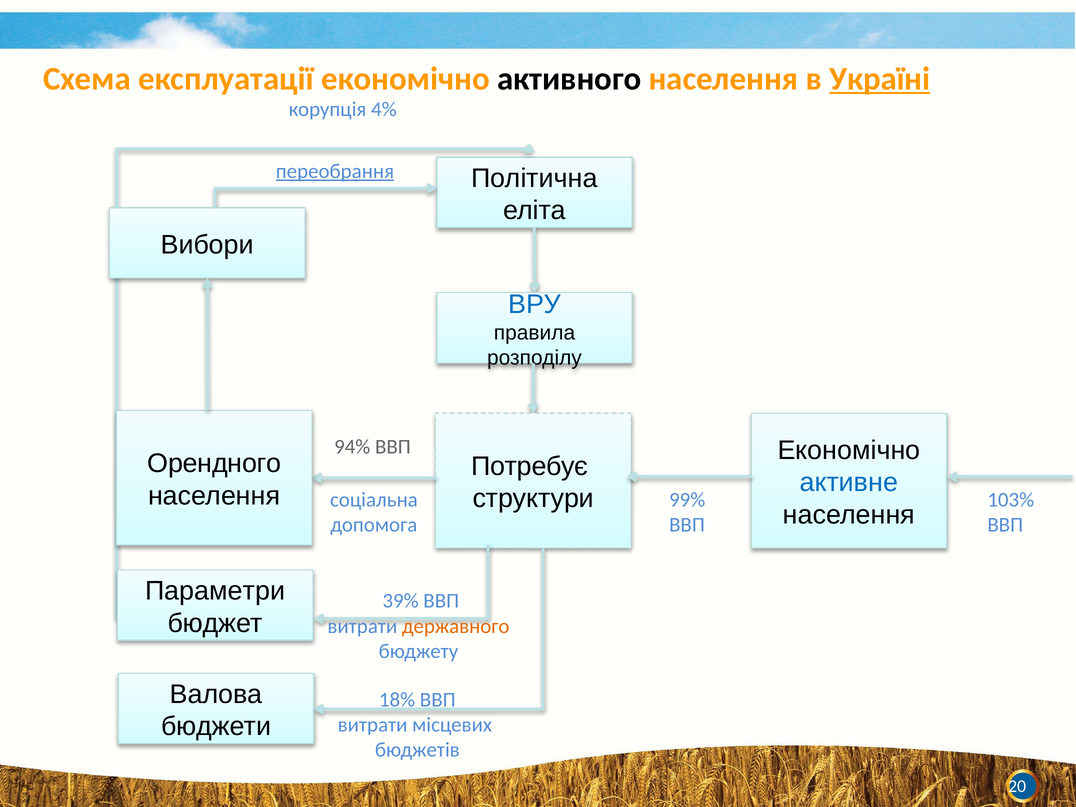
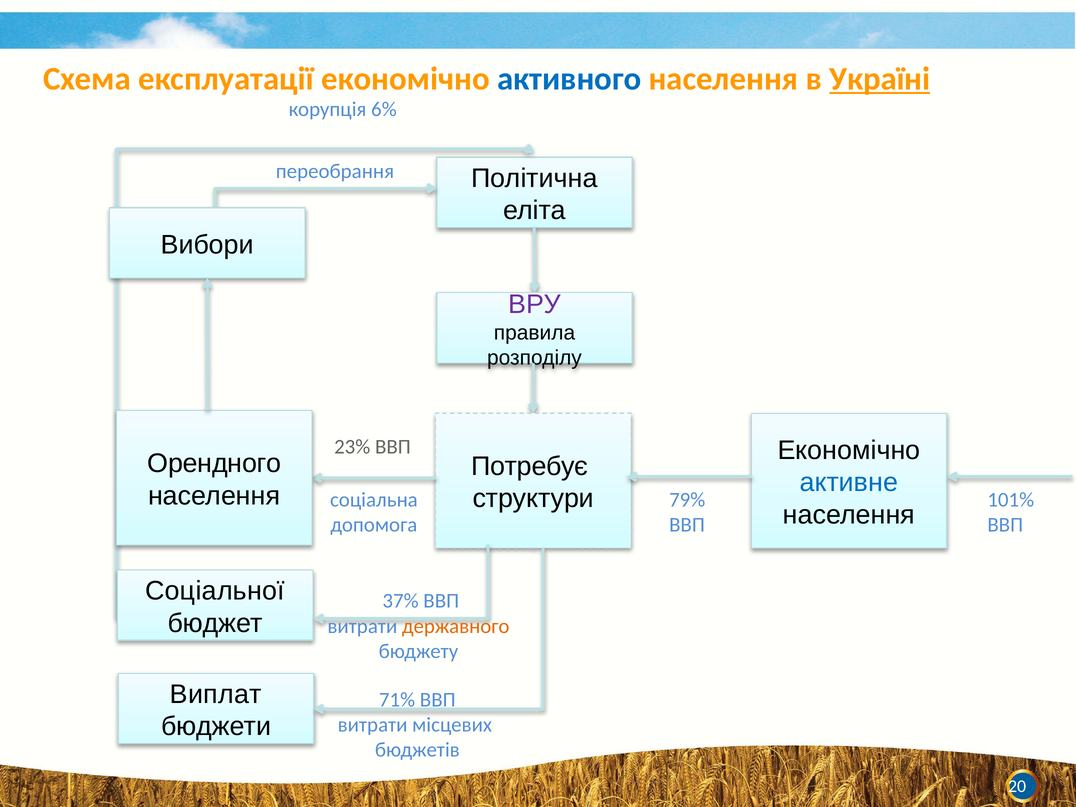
активного colour: black -> blue
4%: 4% -> 6%
переобрання underline: present -> none
ВРУ colour: blue -> purple
94%: 94% -> 23%
99%: 99% -> 79%
103%: 103% -> 101%
Параметри: Параметри -> Соціальної
39%: 39% -> 37%
Валова: Валова -> Виплат
18%: 18% -> 71%
